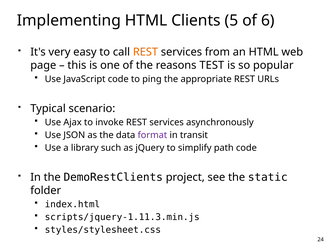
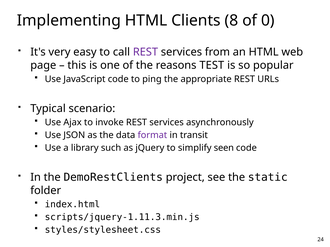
5: 5 -> 8
6: 6 -> 0
REST at (145, 52) colour: orange -> purple
path: path -> seen
